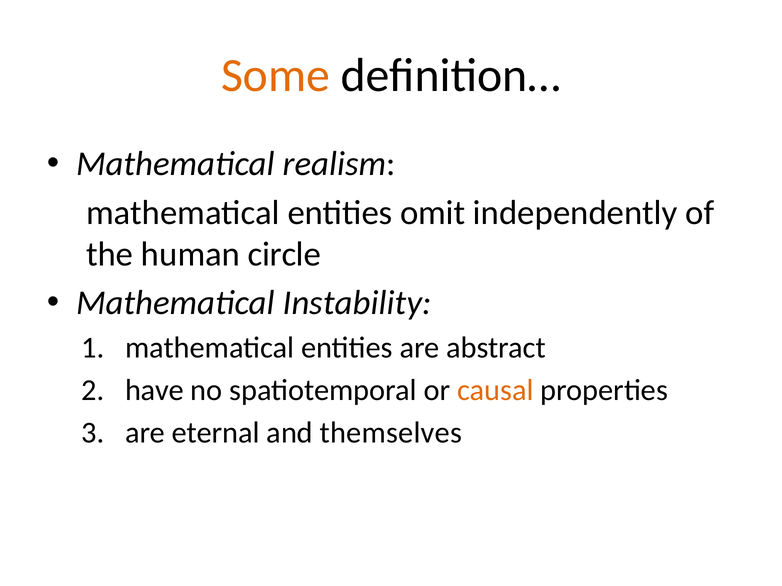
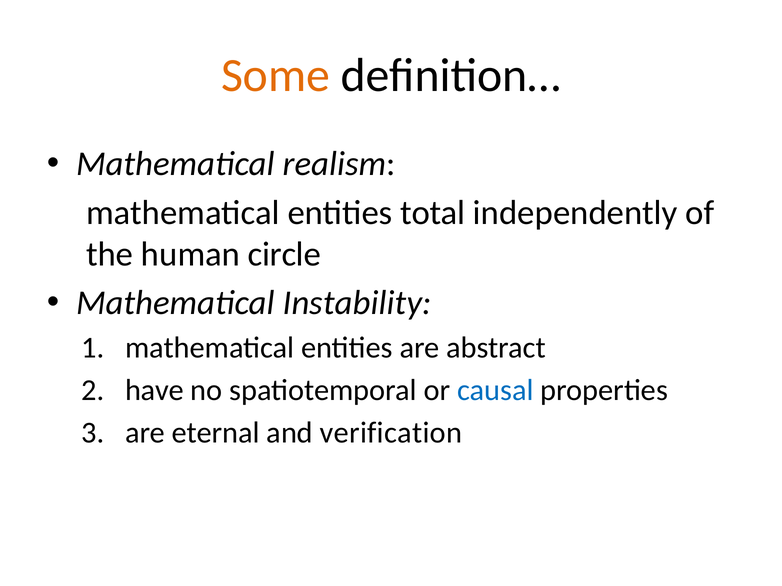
omit: omit -> total
causal colour: orange -> blue
themselves: themselves -> verification
